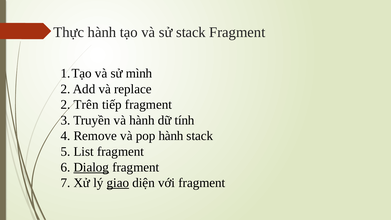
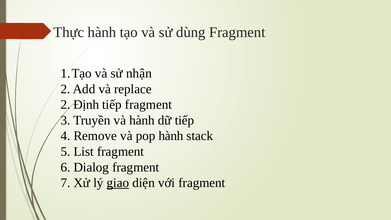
sử stack: stack -> dùng
mình: mình -> nhận
Trên: Trên -> Định
dữ tính: tính -> tiếp
Dialog underline: present -> none
